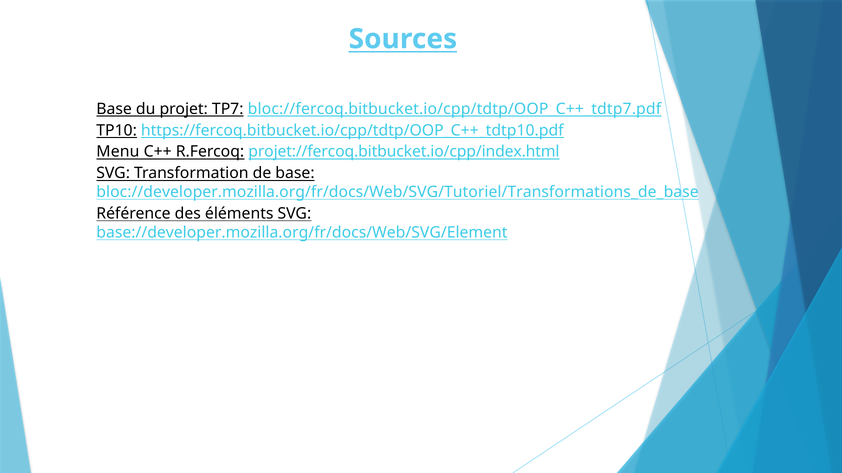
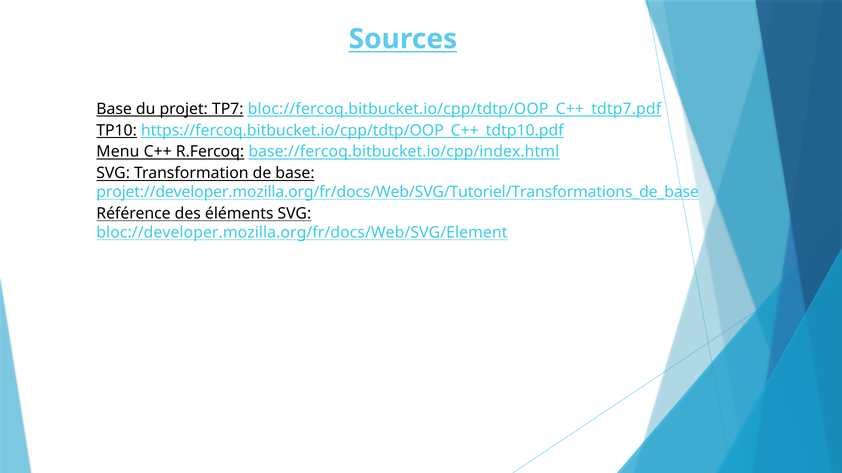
projet://fercoq.bitbucket.io/cpp/index.html: projet://fercoq.bitbucket.io/cpp/index.html -> base://fercoq.bitbucket.io/cpp/index.html
bloc://developer.mozilla.org/fr/docs/Web/SVG/Tutoriel/Transformations_de_base: bloc://developer.mozilla.org/fr/docs/Web/SVG/Tutoriel/Transformations_de_base -> projet://developer.mozilla.org/fr/docs/Web/SVG/Tutoriel/Transformations_de_base
base://developer.mozilla.org/fr/docs/Web/SVG/Element: base://developer.mozilla.org/fr/docs/Web/SVG/Element -> bloc://developer.mozilla.org/fr/docs/Web/SVG/Element
